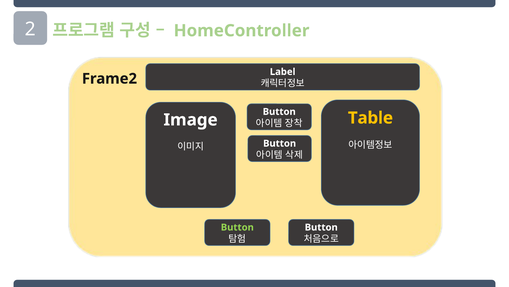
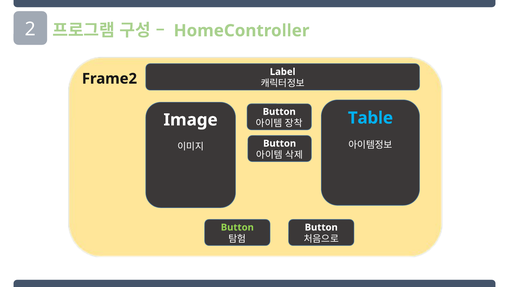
Table colour: yellow -> light blue
